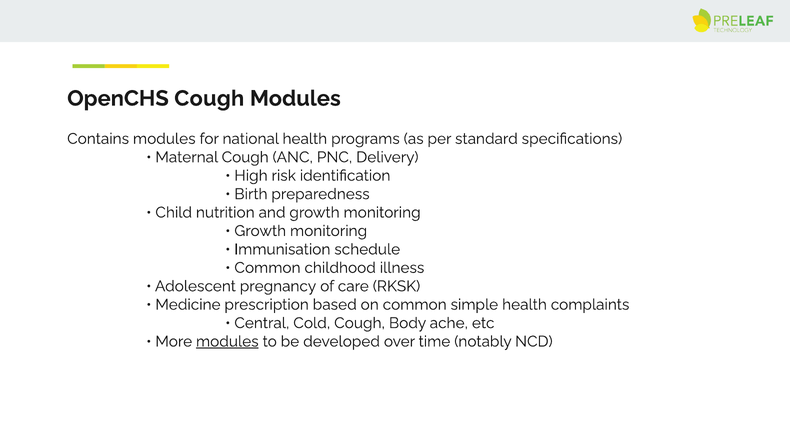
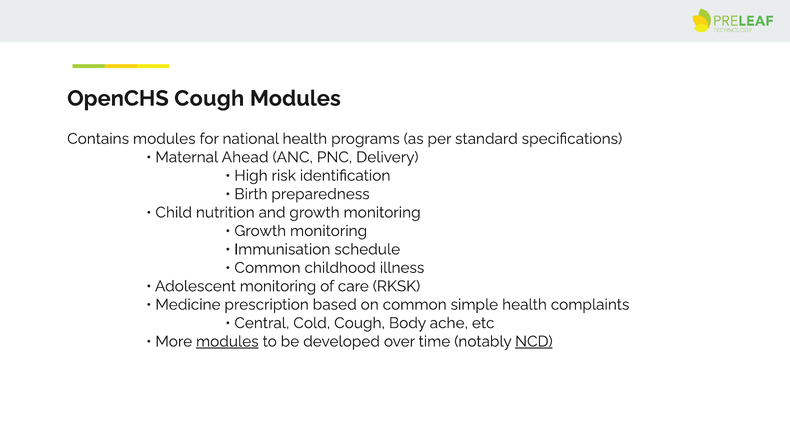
Maternal Cough: Cough -> Ahead
Adolescent pregnancy: pregnancy -> monitoring
NCD underline: none -> present
